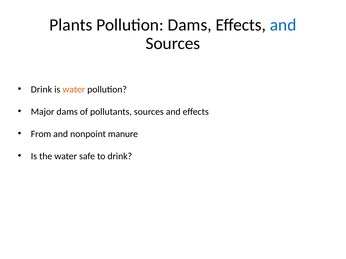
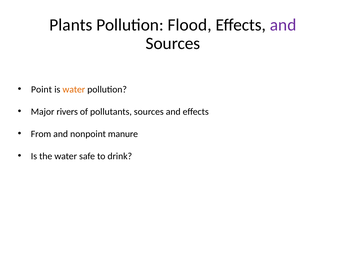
Pollution Dams: Dams -> Flood
and at (283, 25) colour: blue -> purple
Drink at (41, 90): Drink -> Point
Major dams: dams -> rivers
